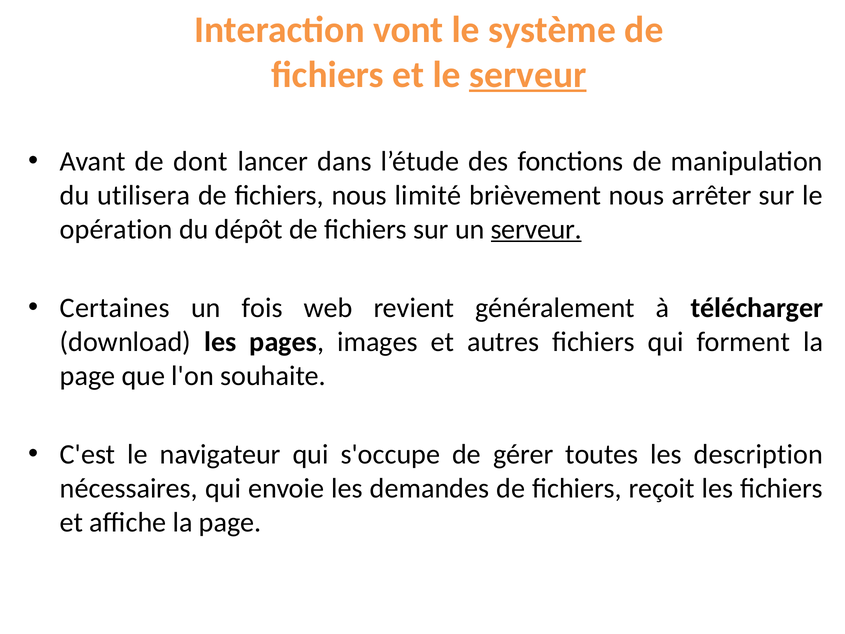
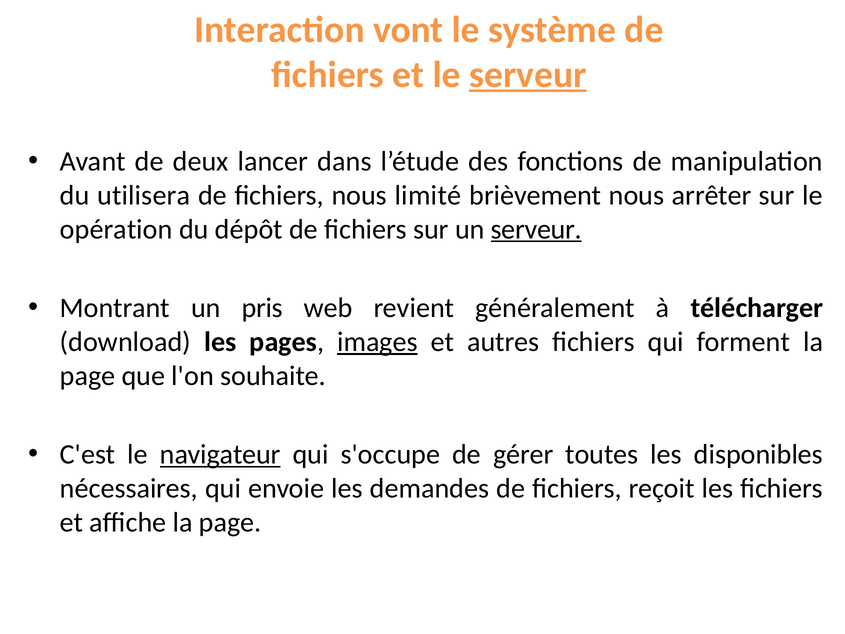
dont: dont -> deux
Certaines: Certaines -> Montrant
fois: fois -> pris
images underline: none -> present
navigateur underline: none -> present
description: description -> disponibles
